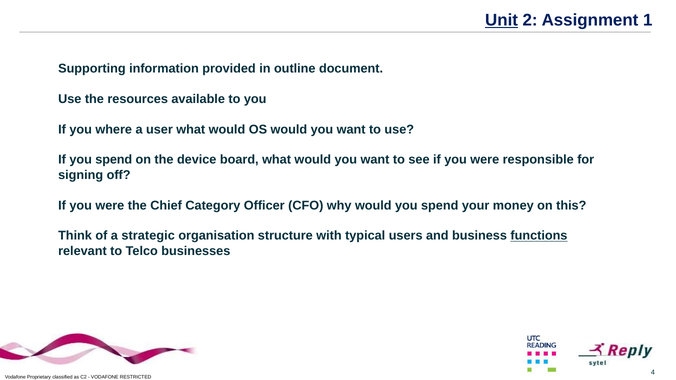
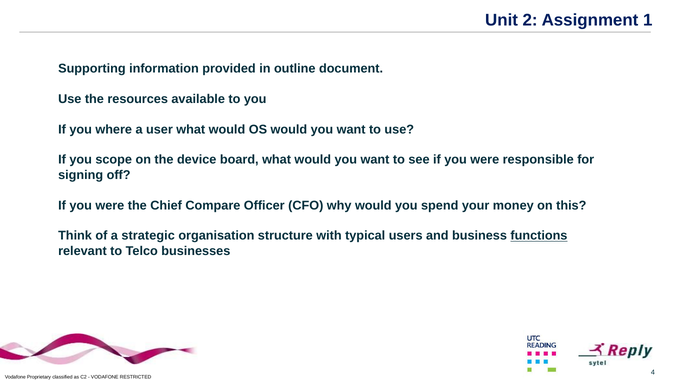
Unit underline: present -> none
If you spend: spend -> scope
Category: Category -> Compare
